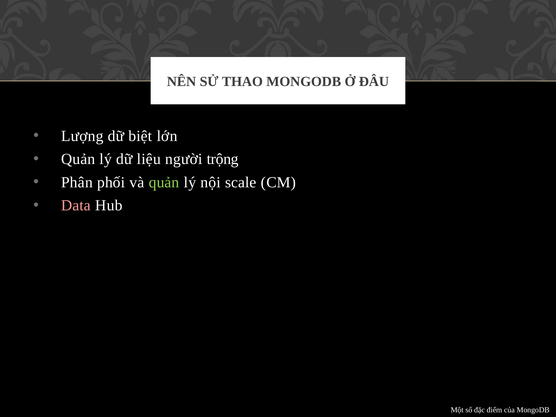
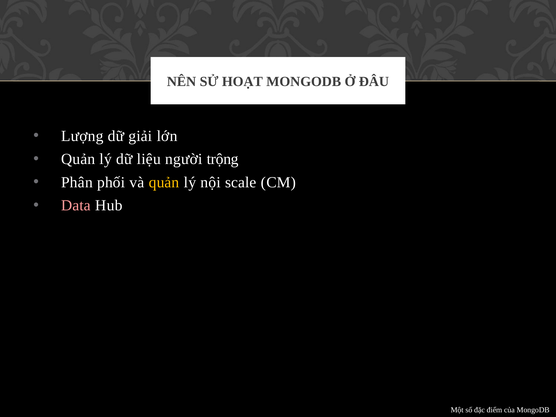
THAO: THAO -> HOẠT
biệt: biệt -> giải
quản at (164, 182) colour: light green -> yellow
